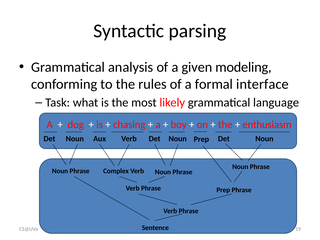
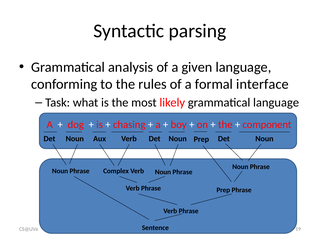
given modeling: modeling -> language
enthusiasm: enthusiasm -> component
